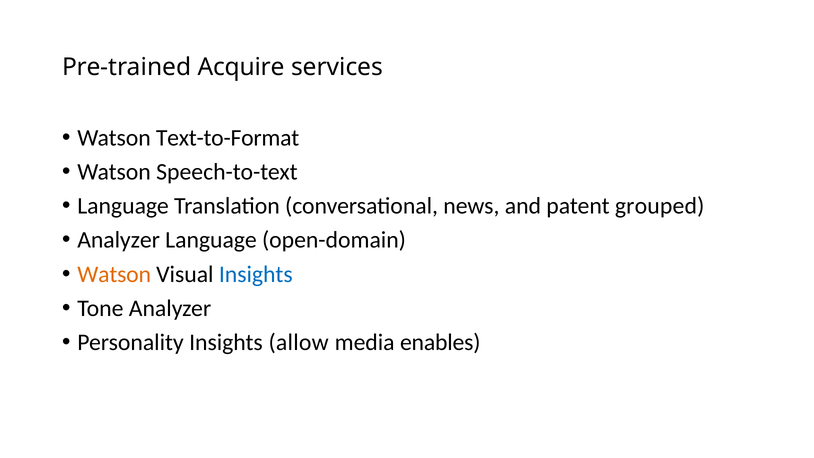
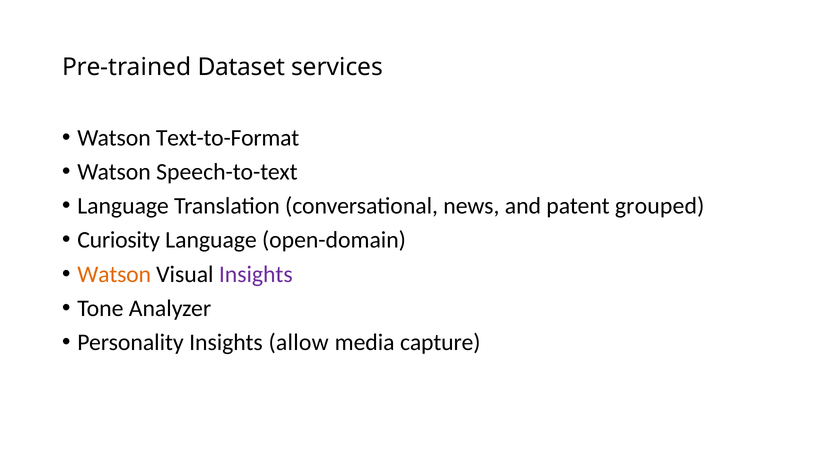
Acquire: Acquire -> Dataset
Analyzer at (119, 240): Analyzer -> Curiosity
Insights at (256, 274) colour: blue -> purple
enables: enables -> capture
